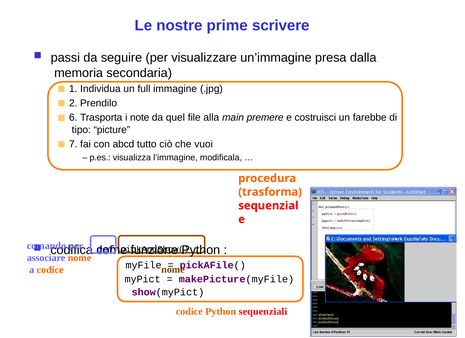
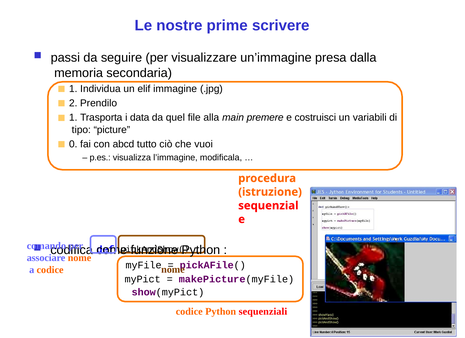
full: full -> elif
6 at (73, 118): 6 -> 1
note: note -> data
farebbe: farebbe -> variabili
7: 7 -> 0
trasforma: trasforma -> istruzione
